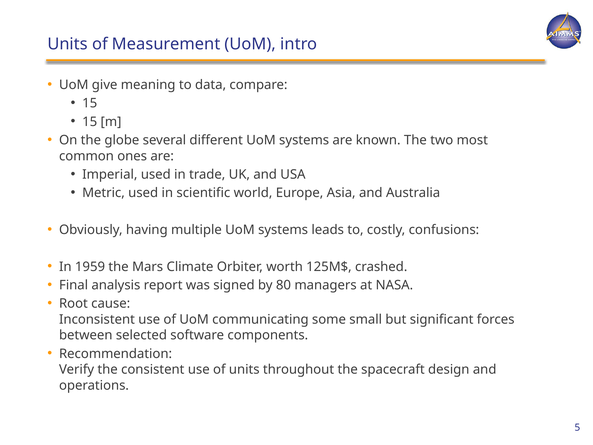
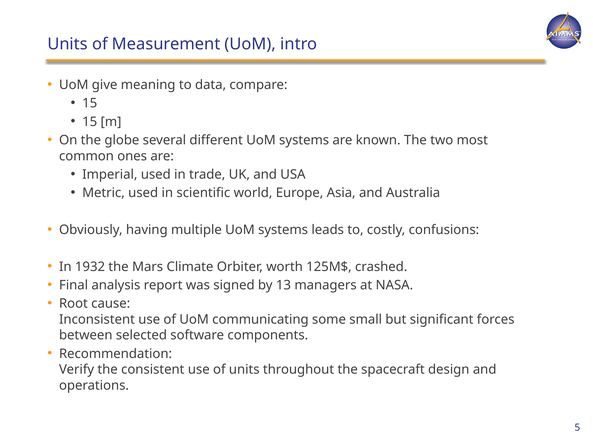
1959: 1959 -> 1932
80: 80 -> 13
